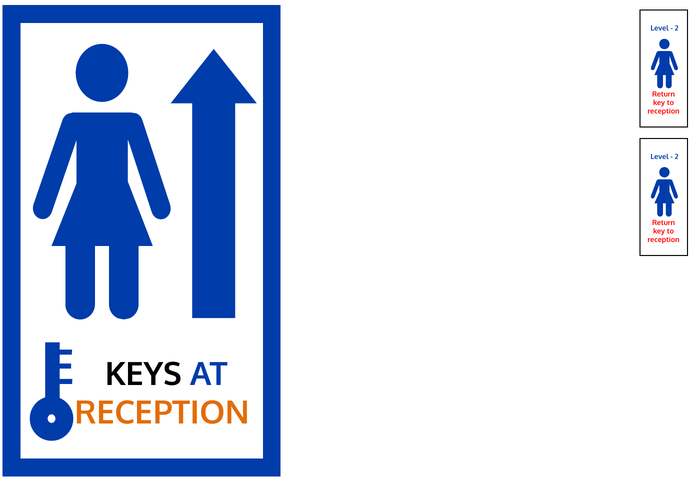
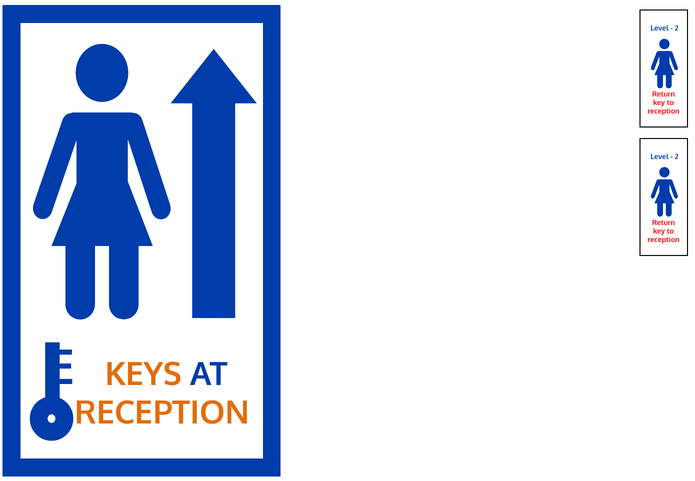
KEYS colour: black -> orange
